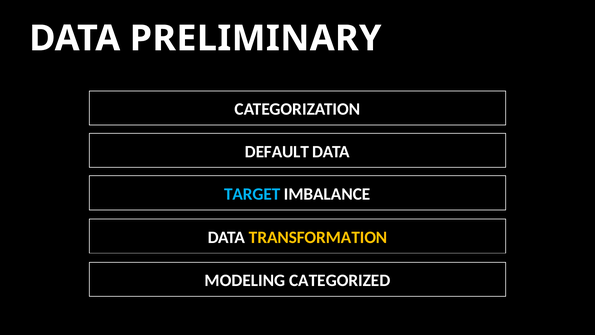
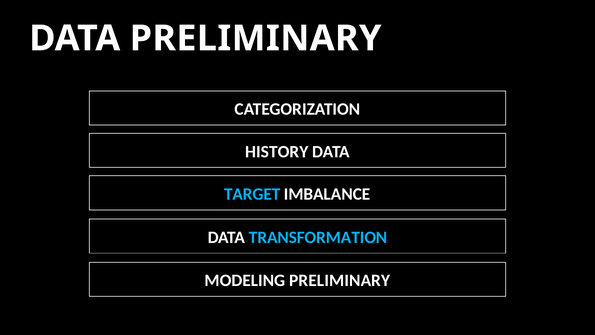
DEFAULT: DEFAULT -> HISTORY
TRANSFORMATION colour: yellow -> light blue
MODELING CATEGORIZED: CATEGORIZED -> PRELIMINARY
